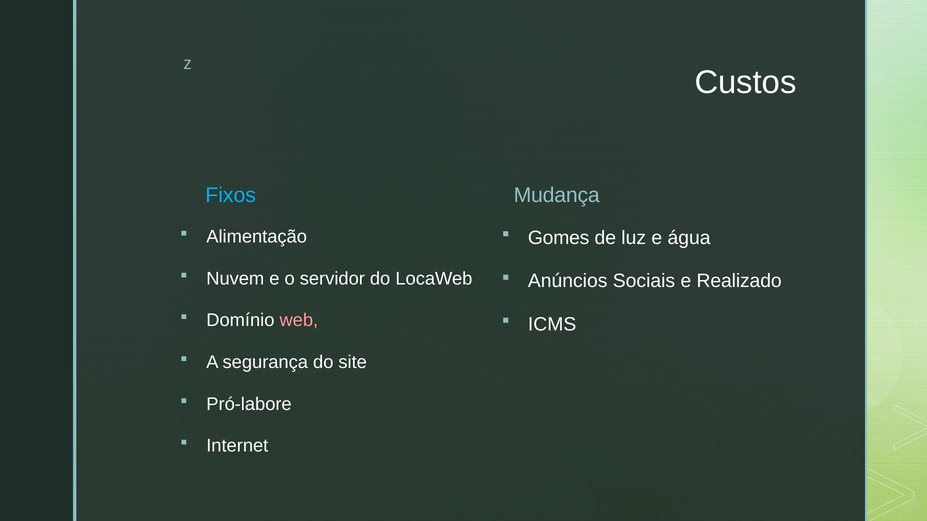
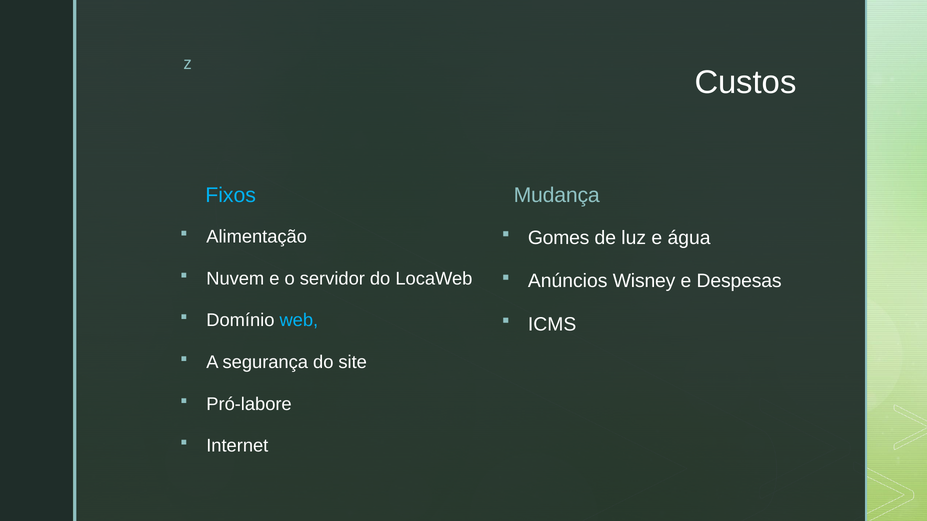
Sociais: Sociais -> Wisney
Realizado: Realizado -> Despesas
web colour: pink -> light blue
